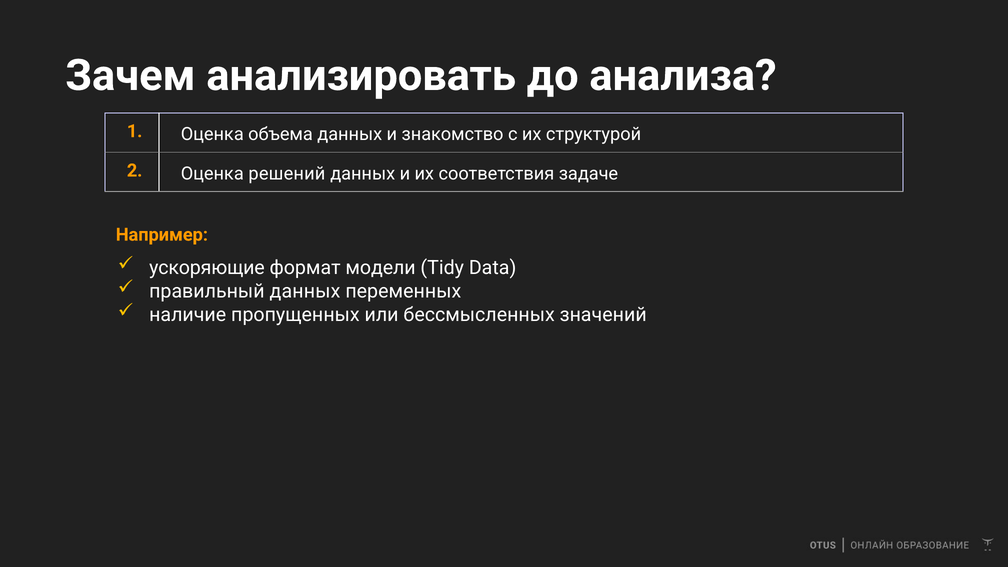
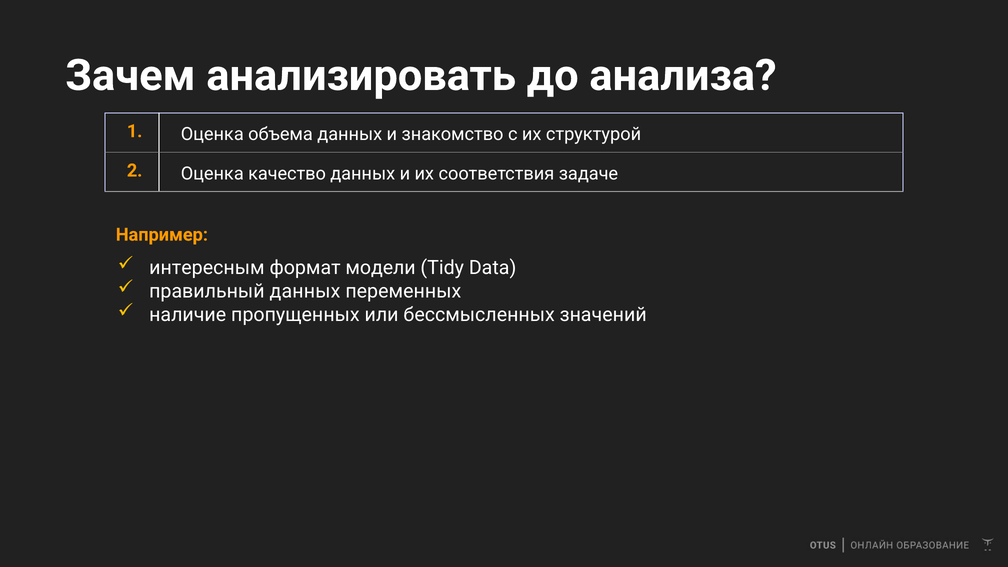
решений: решений -> качество
ускоряющие: ускоряющие -> интересным
